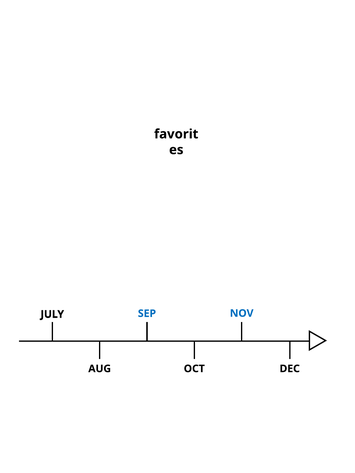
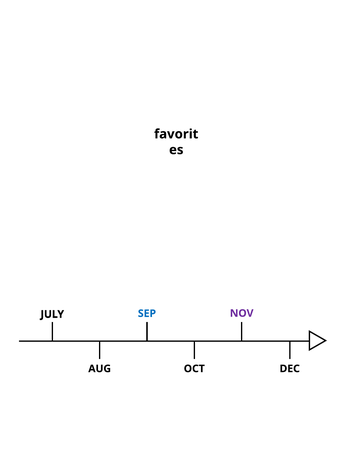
NOV colour: blue -> purple
